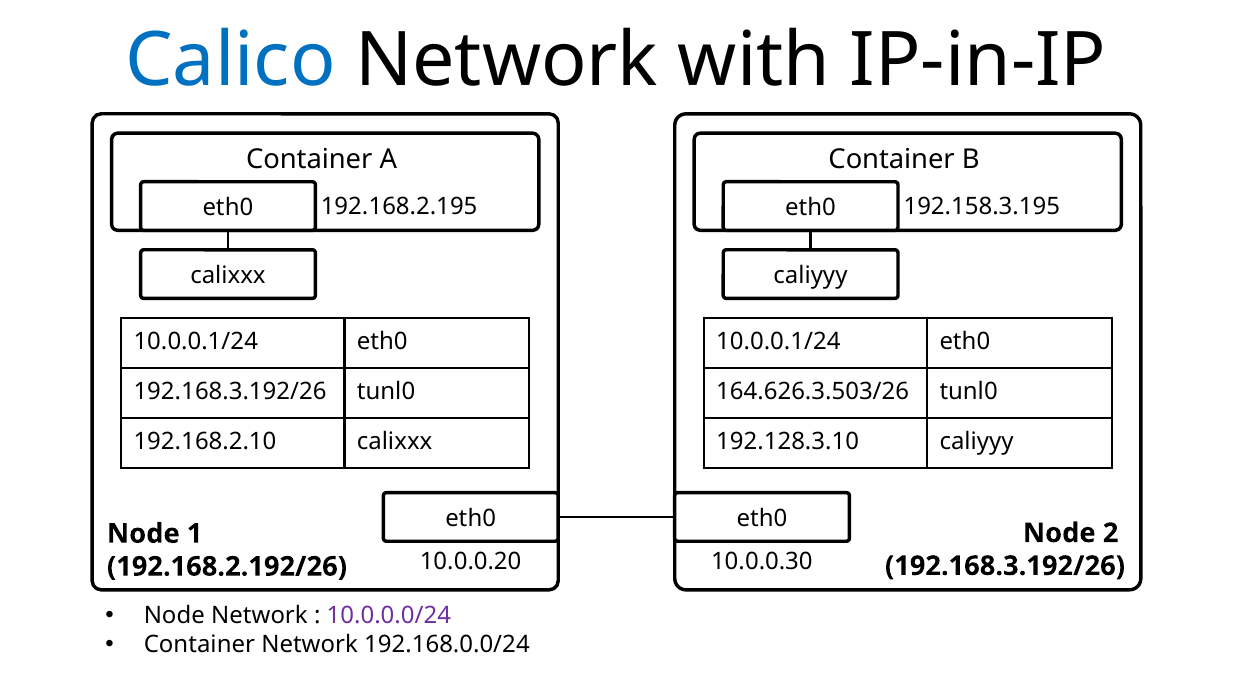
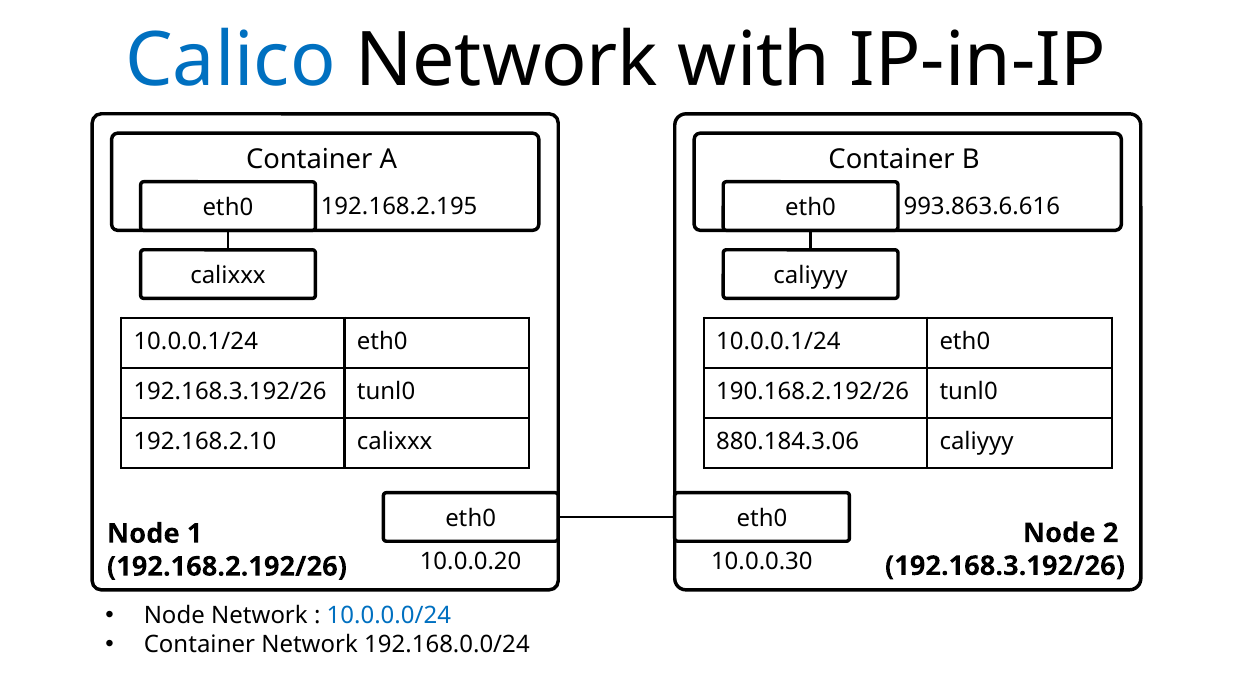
192.158.3.195: 192.158.3.195 -> 993.863.6.616
164.626.3.503/26: 164.626.3.503/26 -> 190.168.2.192/26
192.128.3.10: 192.128.3.10 -> 880.184.3.06
10.0.0.0/24 colour: purple -> blue
